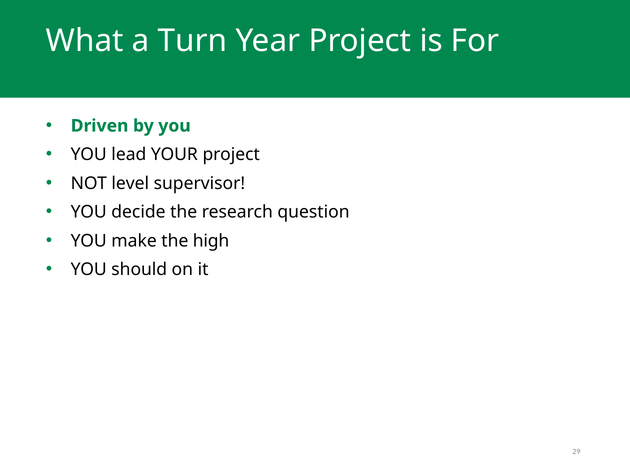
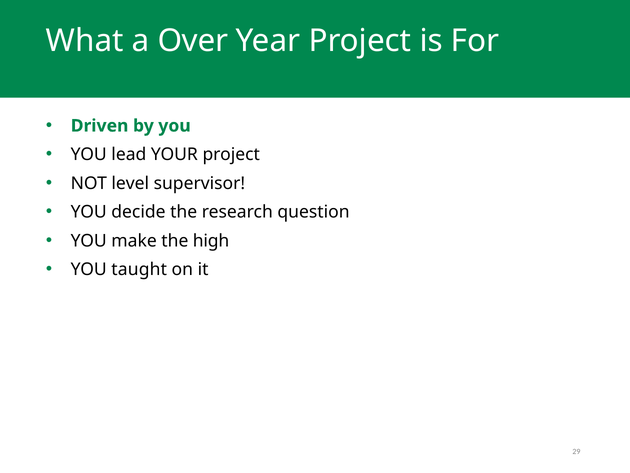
Turn: Turn -> Over
should: should -> taught
